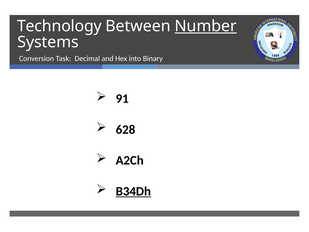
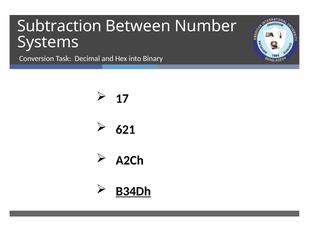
Technology: Technology -> Subtraction
Number underline: present -> none
91: 91 -> 17
628: 628 -> 621
